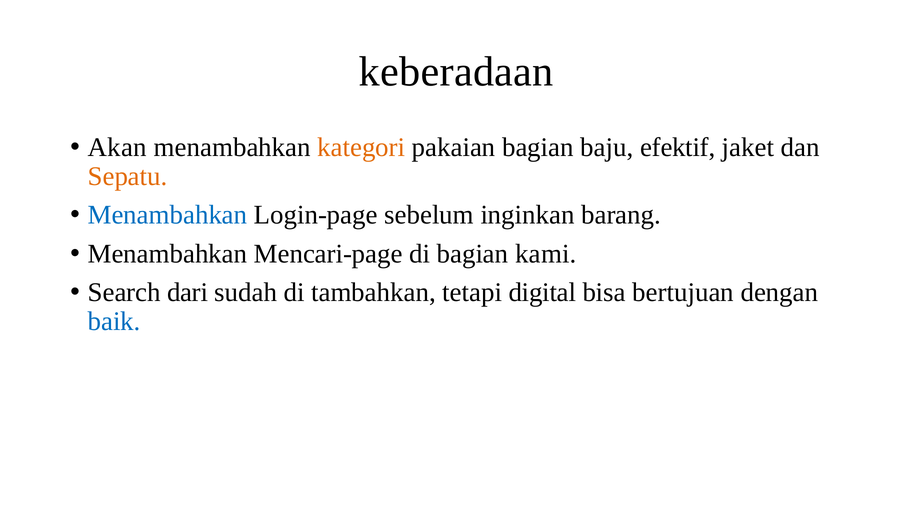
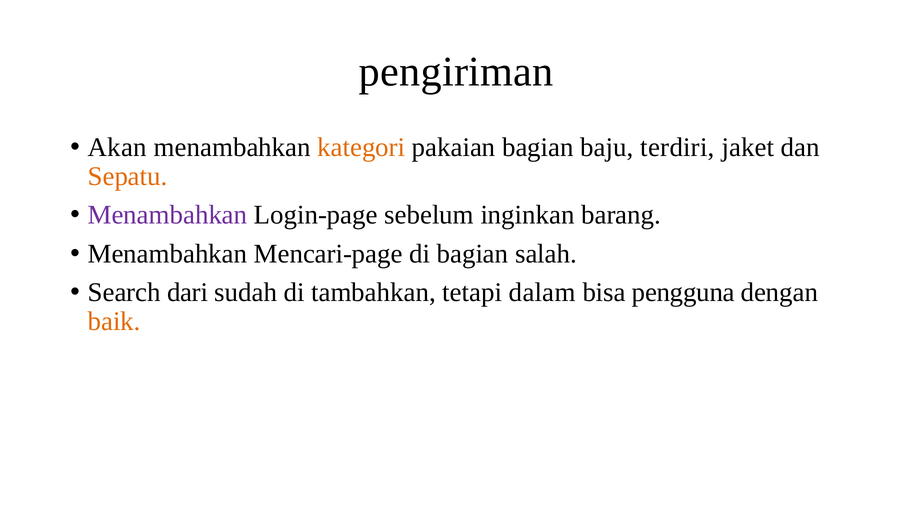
keberadaan: keberadaan -> pengiriman
efektif: efektif -> terdiri
Menambahkan at (167, 215) colour: blue -> purple
kami: kami -> salah
digital: digital -> dalam
bertujuan: bertujuan -> pengguna
baik colour: blue -> orange
